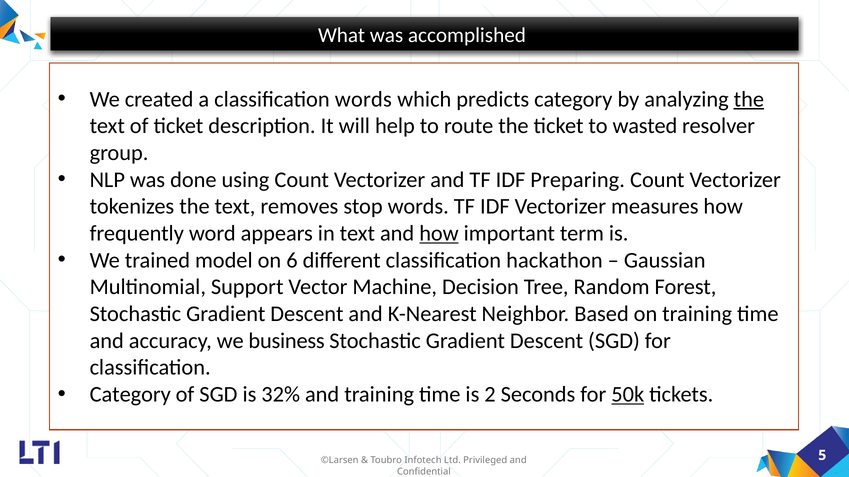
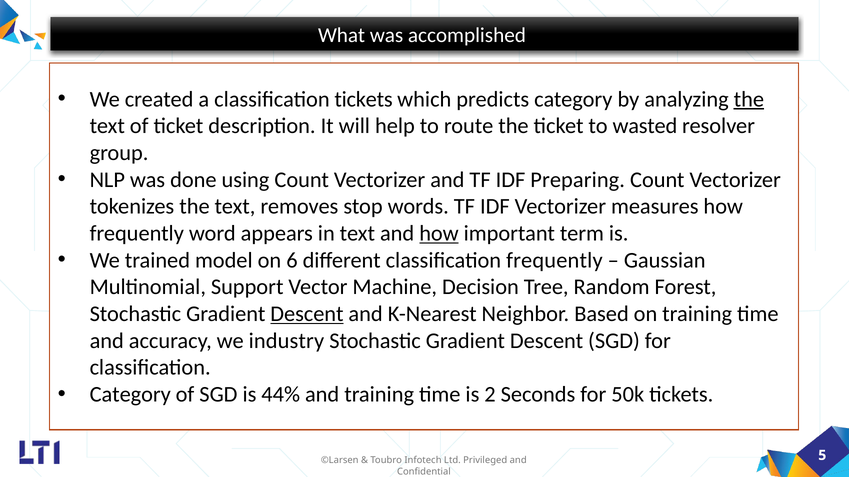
classification words: words -> tickets
classification hackathon: hackathon -> frequently
Descent at (307, 314) underline: none -> present
business: business -> industry
32%: 32% -> 44%
50k underline: present -> none
